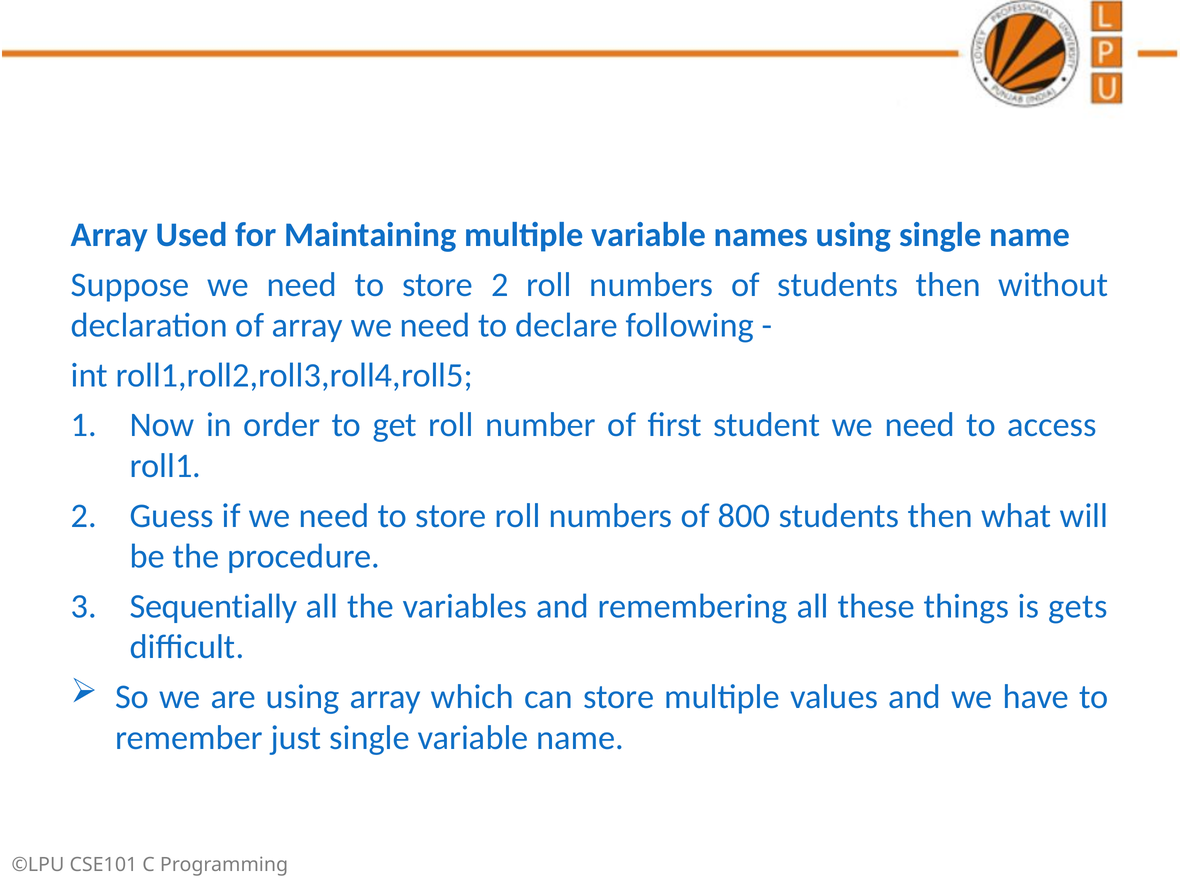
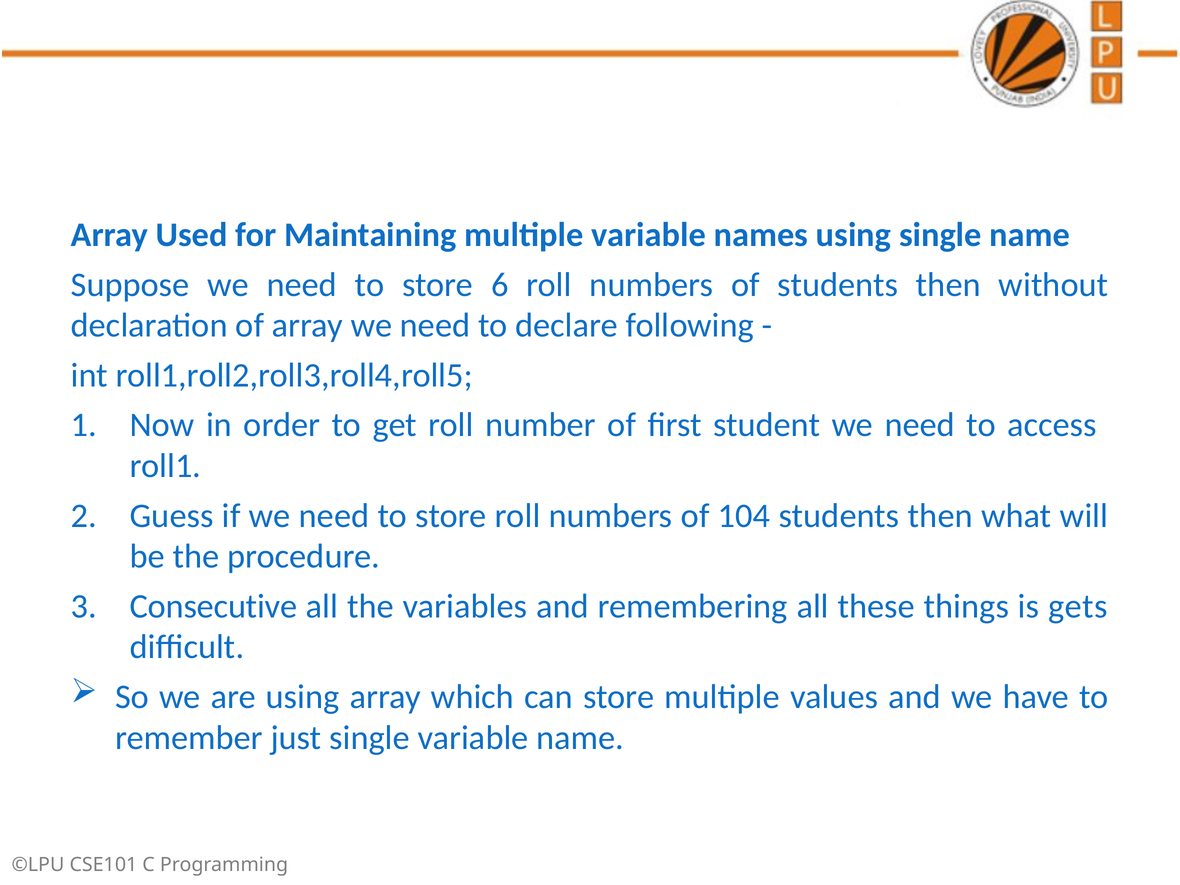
store 2: 2 -> 6
800: 800 -> 104
Sequentially: Sequentially -> Consecutive
